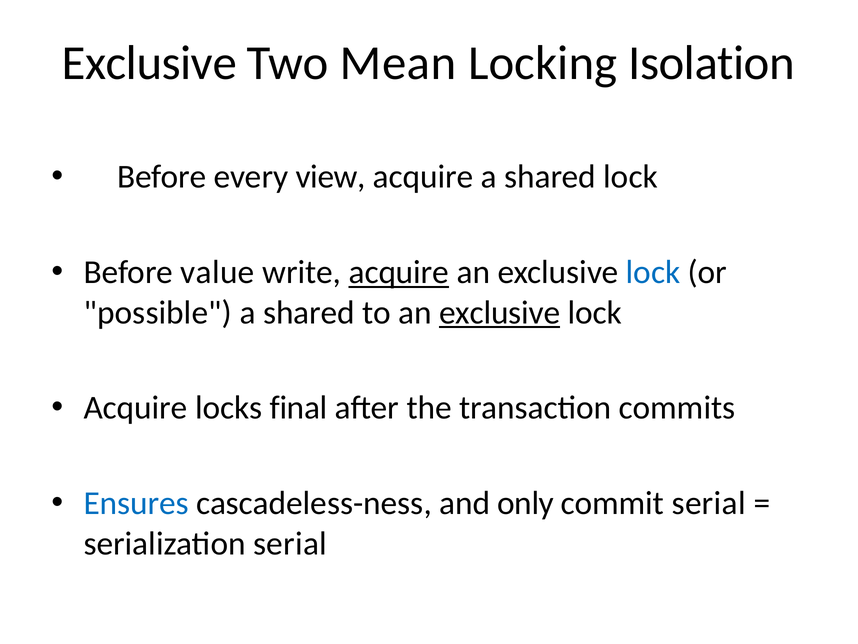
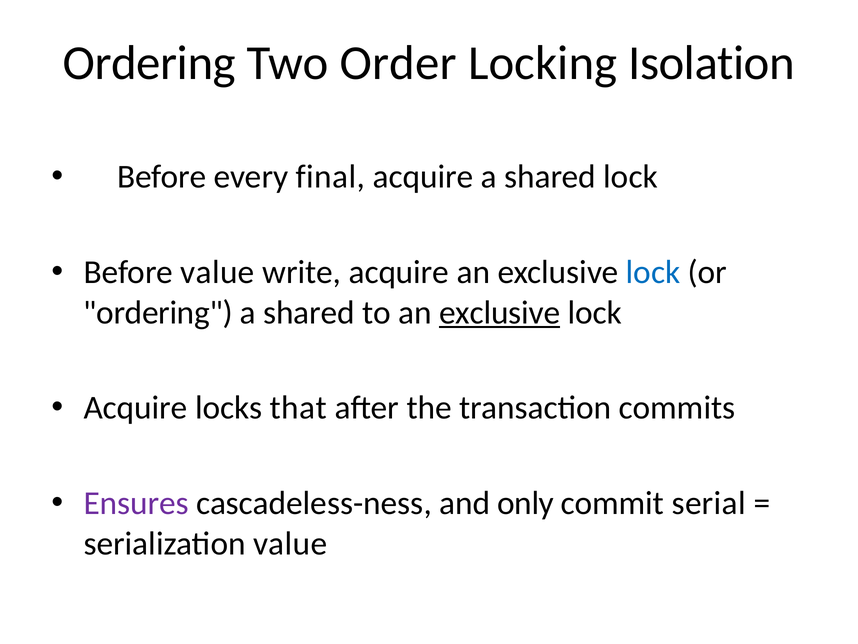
Exclusive at (149, 63): Exclusive -> Ordering
Mean: Mean -> Order
view: view -> final
acquire at (399, 272) underline: present -> none
possible at (158, 312): possible -> ordering
final: final -> that
Ensures colour: blue -> purple
serialization serial: serial -> value
